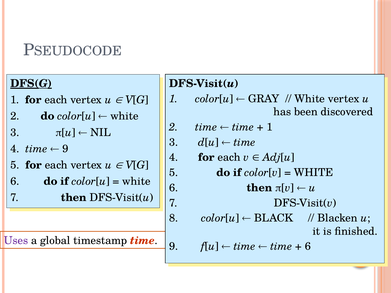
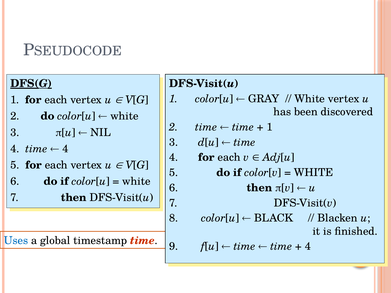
9 at (65, 149): 9 -> 4
Uses colour: purple -> blue
6 at (308, 247): 6 -> 4
